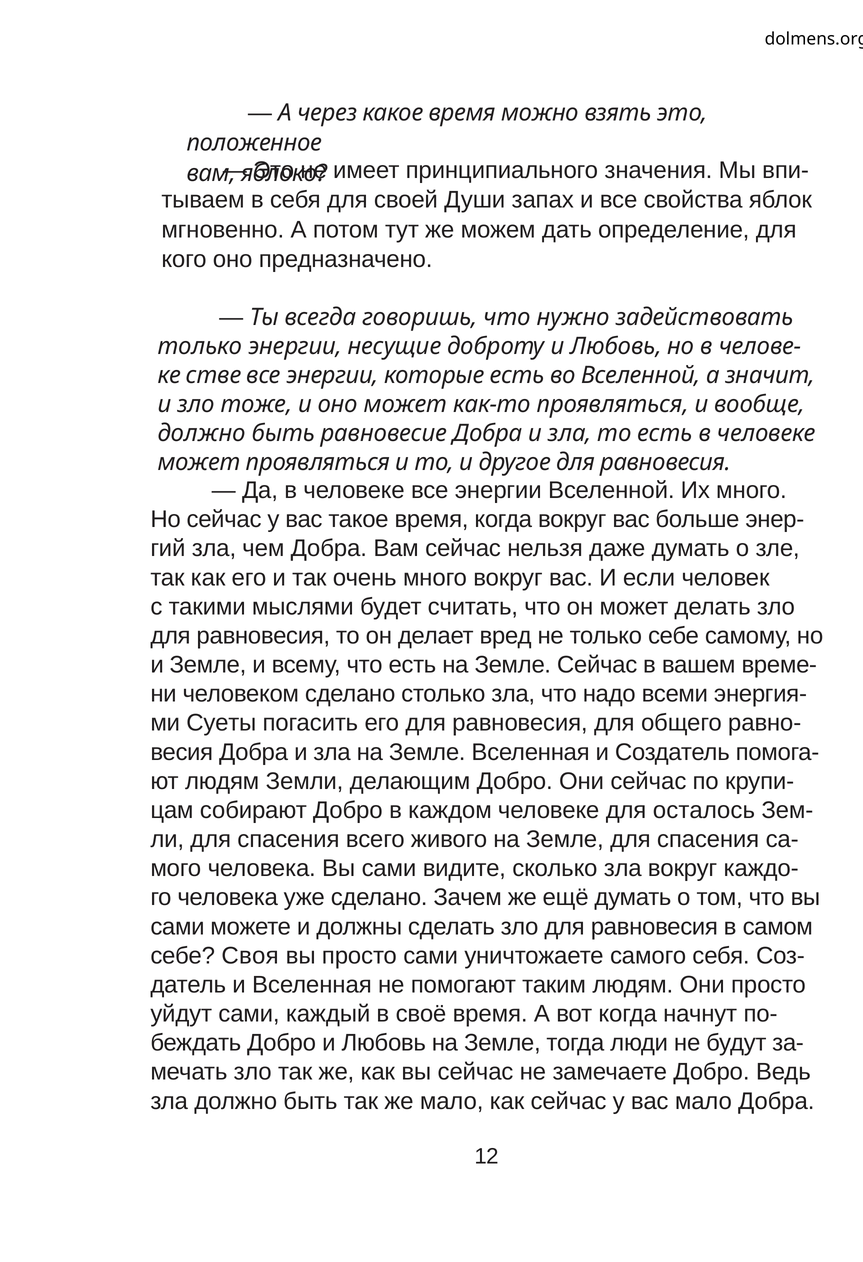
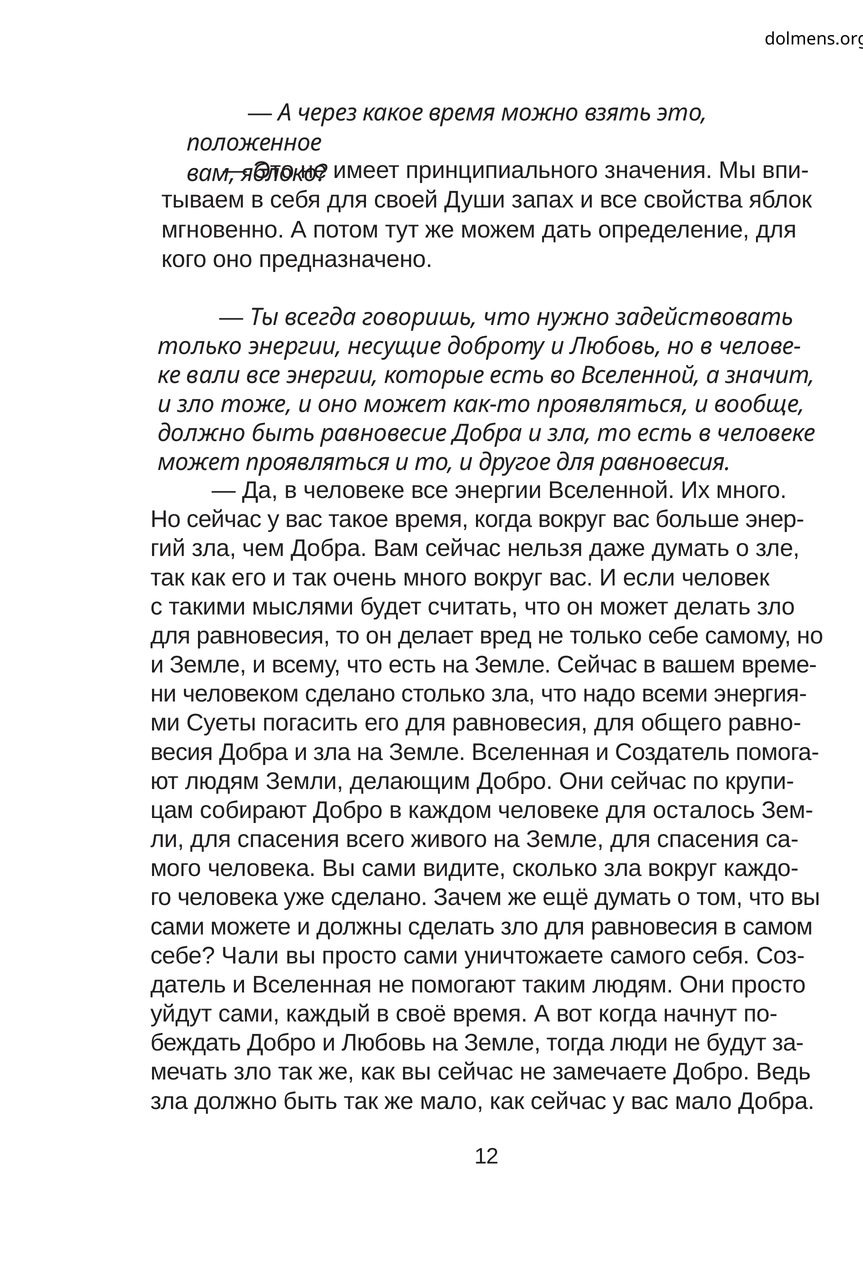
стве: стве -> вали
Своя: Своя -> Чали
